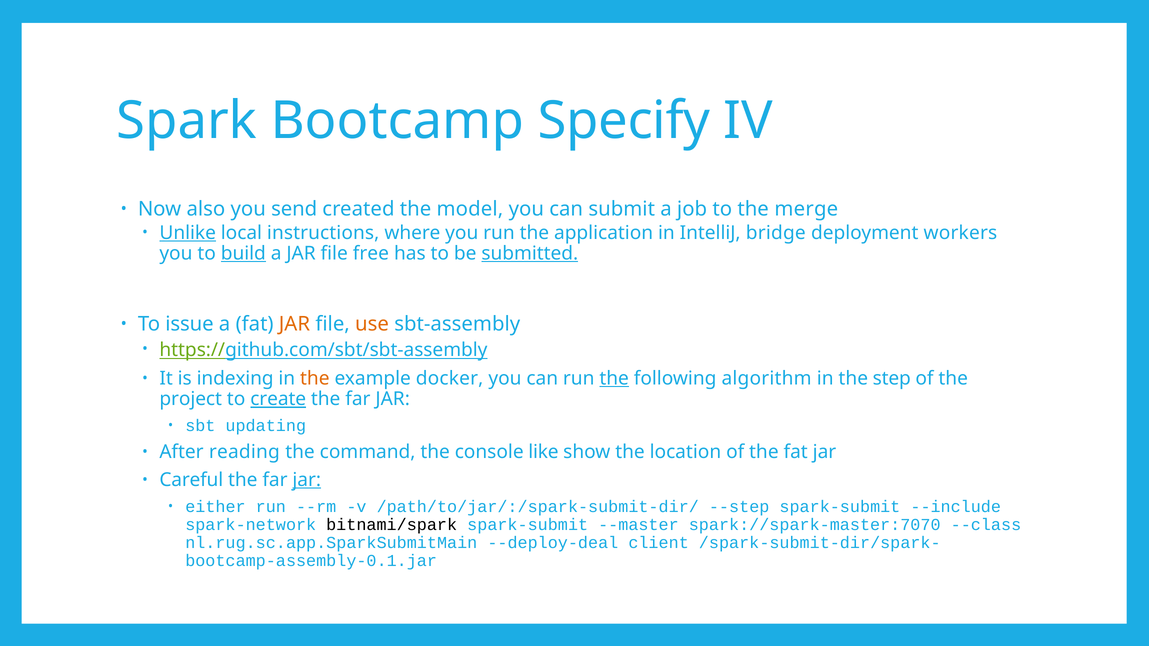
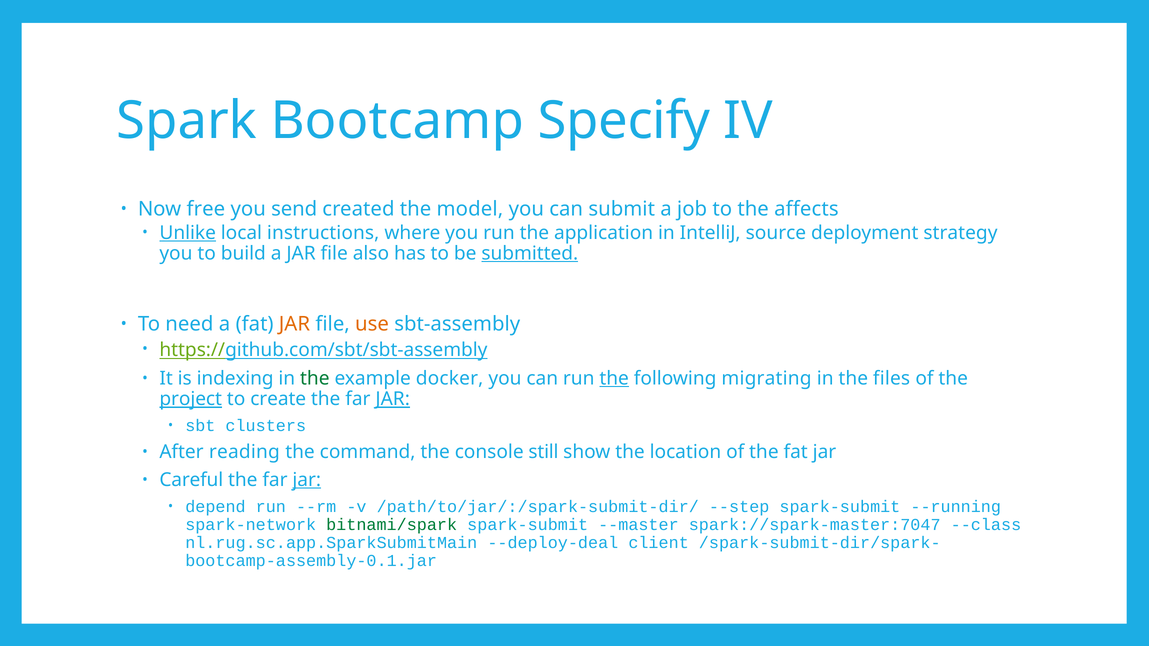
also: also -> free
merge: merge -> affects
bridge: bridge -> source
workers: workers -> strategy
build underline: present -> none
free: free -> also
issue: issue -> need
the at (315, 378) colour: orange -> green
algorithm: algorithm -> migrating
step: step -> files
project underline: none -> present
create underline: present -> none
JAR at (393, 399) underline: none -> present
updating: updating -> clusters
like: like -> still
either: either -> depend
--include: --include -> --running
bitnami/spark colour: black -> green
spark://spark-master:7070: spark://spark-master:7070 -> spark://spark-master:7047
